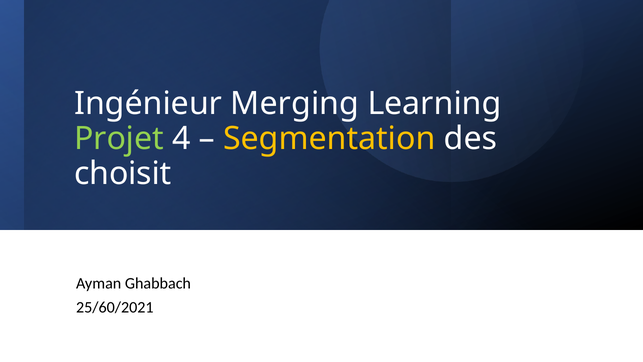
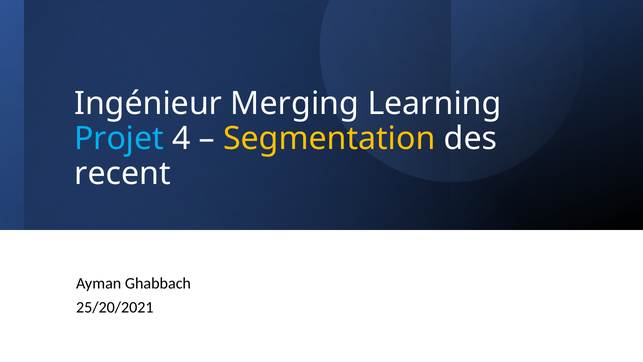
Projet colour: light green -> light blue
choisit: choisit -> recent
25/60/2021: 25/60/2021 -> 25/20/2021
